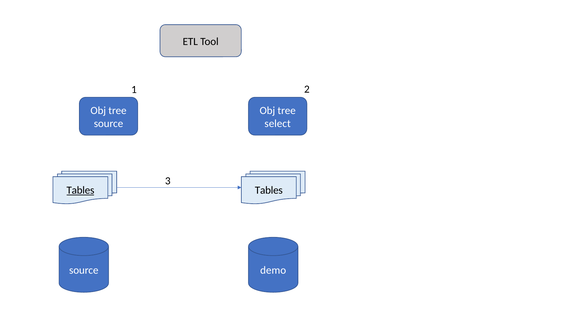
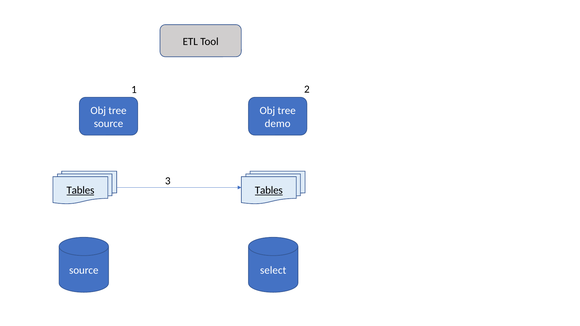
select: select -> demo
Tables at (269, 191) underline: none -> present
demo: demo -> select
